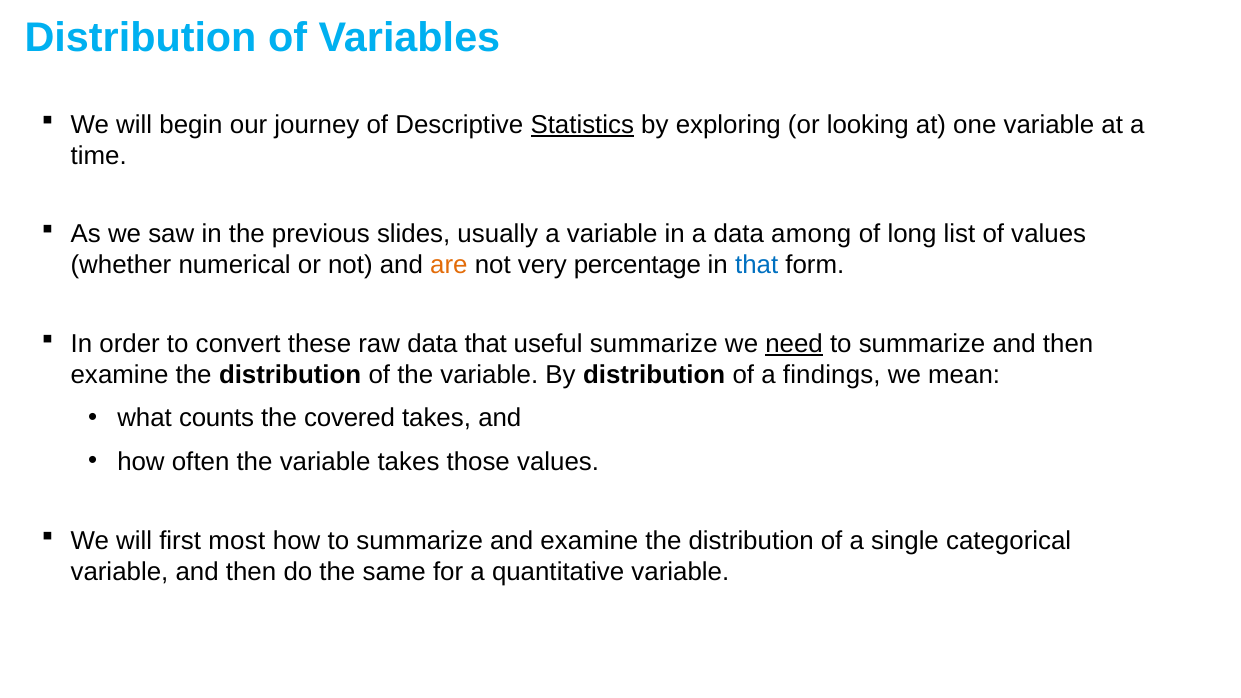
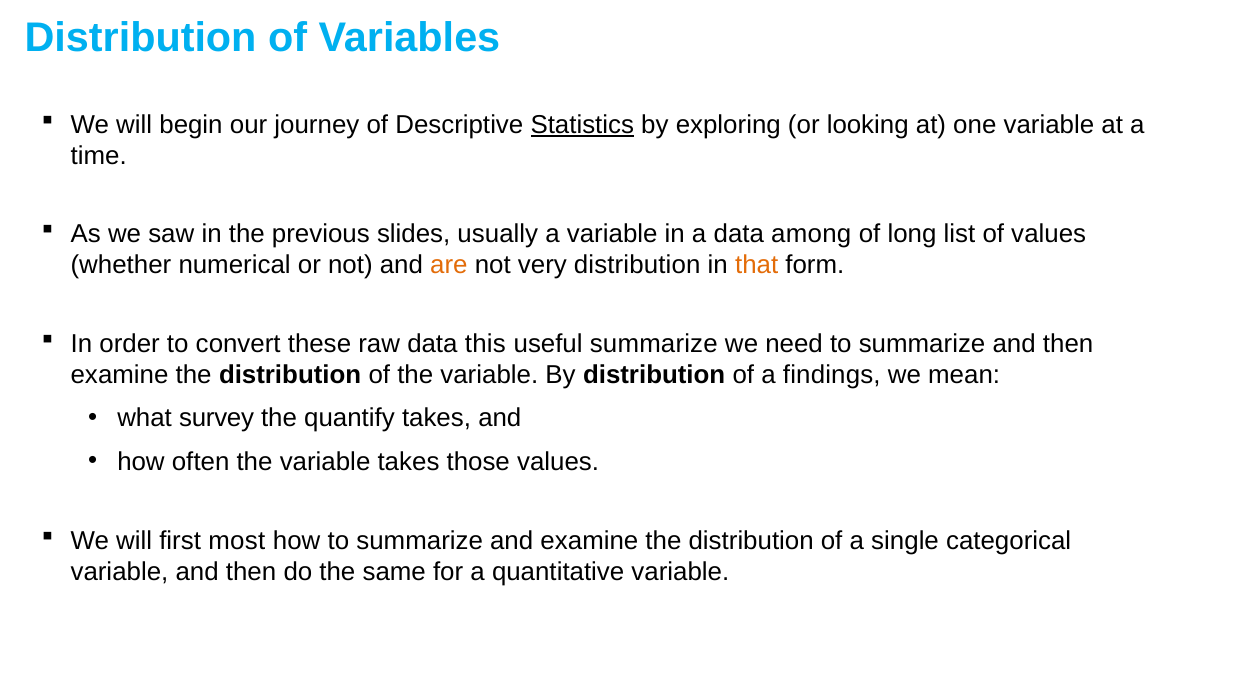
very percentage: percentage -> distribution
that at (757, 265) colour: blue -> orange
data that: that -> this
need underline: present -> none
counts: counts -> survey
covered: covered -> quantify
